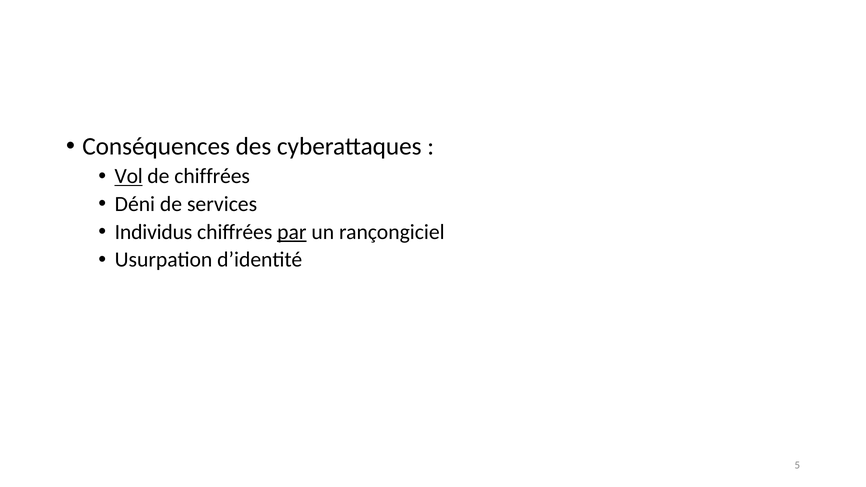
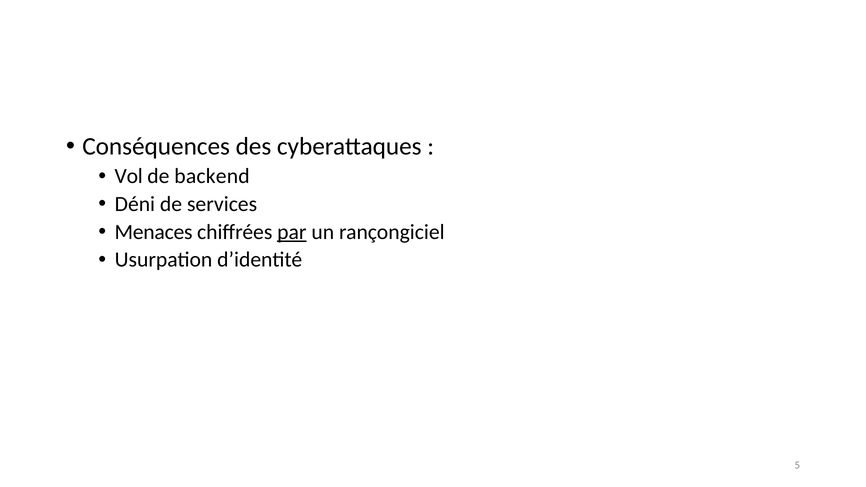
Vol underline: present -> none
de chiffrées: chiffrées -> backend
Individus: Individus -> Menaces
